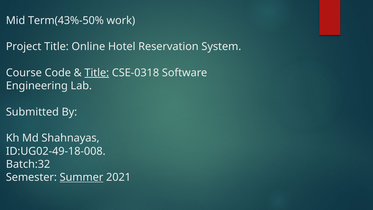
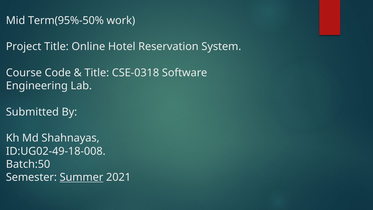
Term(43%-50%: Term(43%-50% -> Term(95%-50%
Title at (97, 73) underline: present -> none
Batch:32: Batch:32 -> Batch:50
